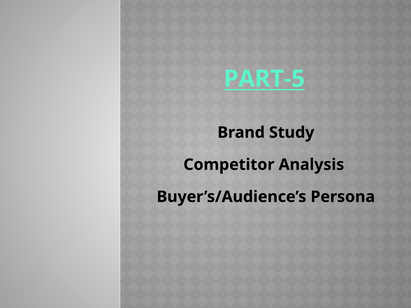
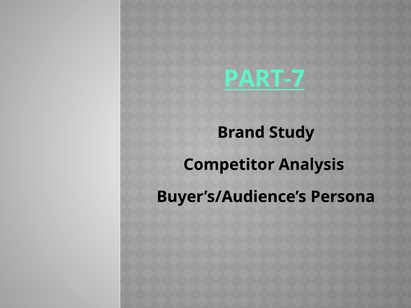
PART-5: PART-5 -> PART-7
